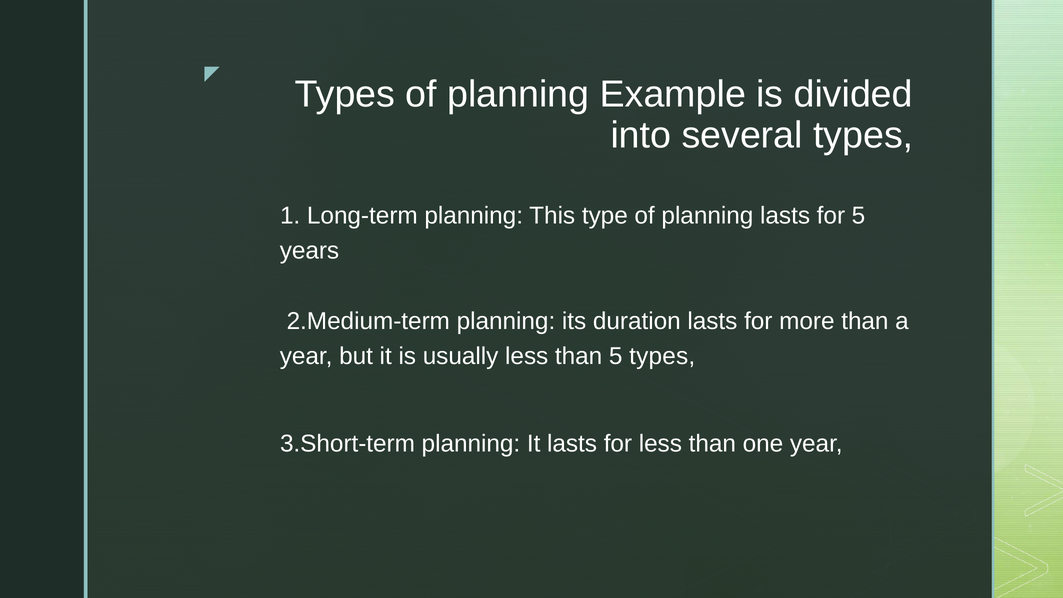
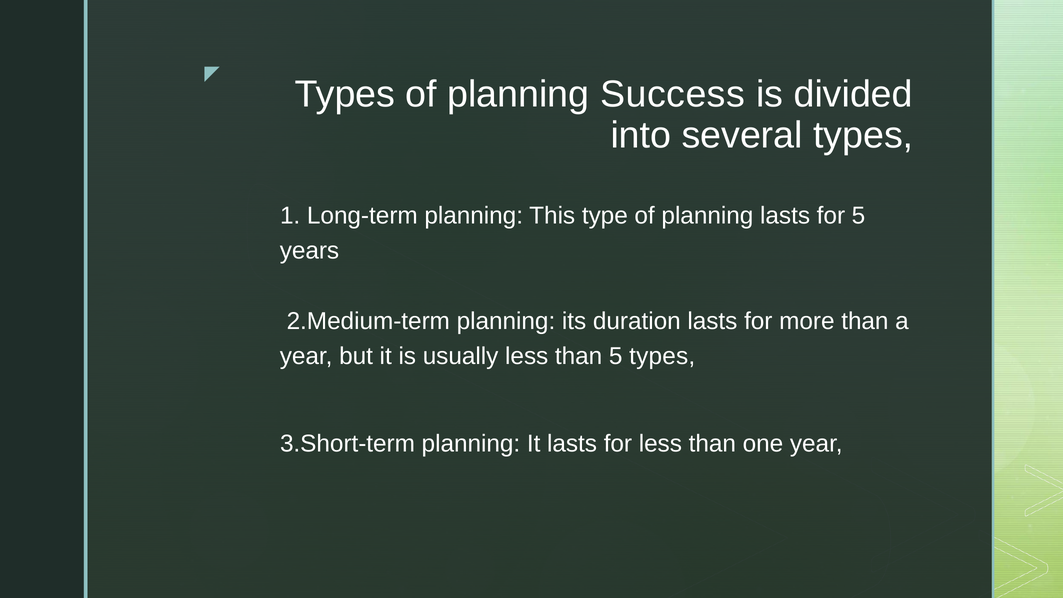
Example: Example -> Success
